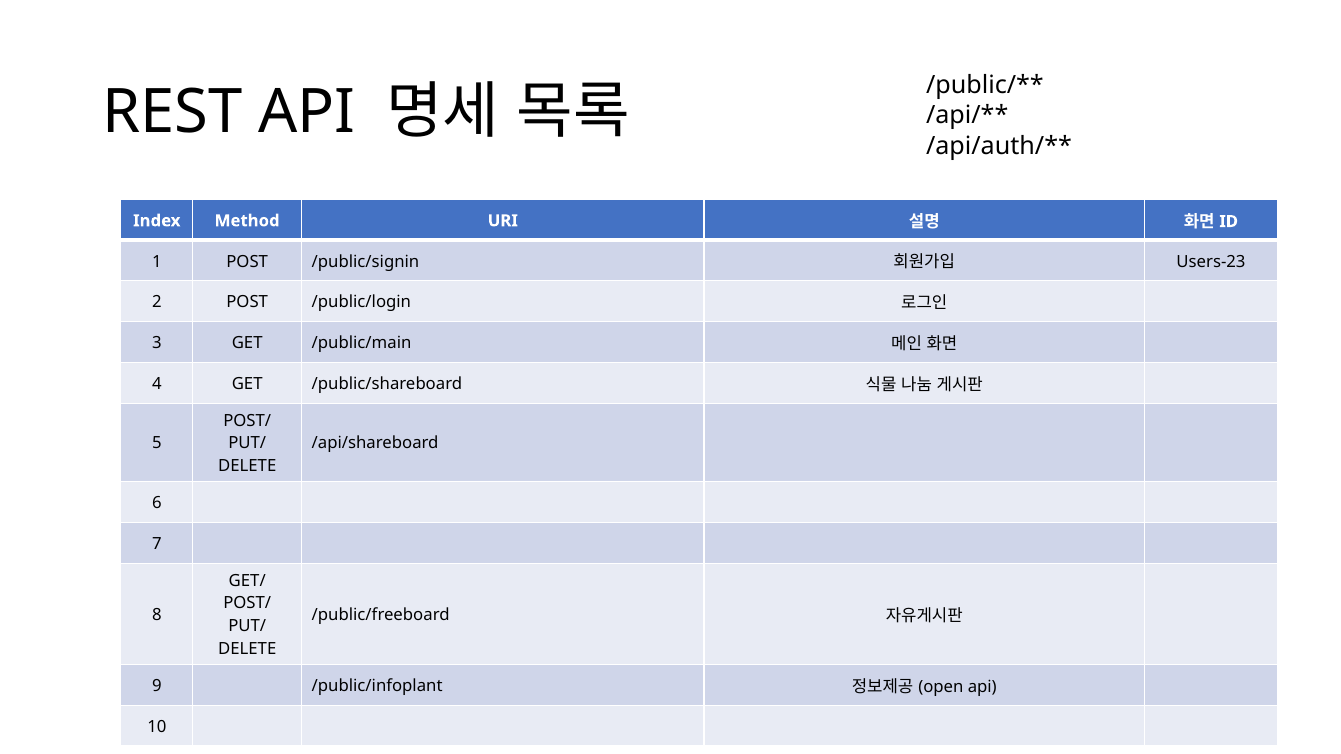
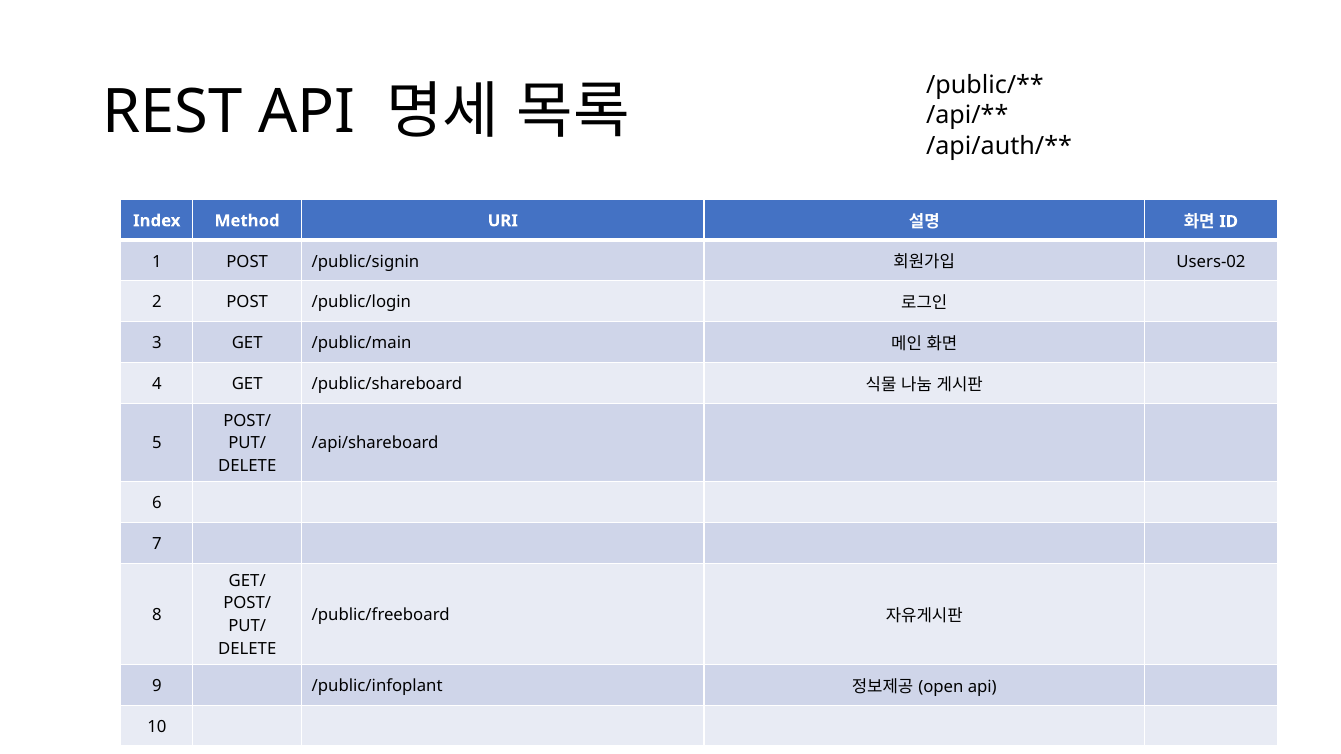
Users-23: Users-23 -> Users-02
